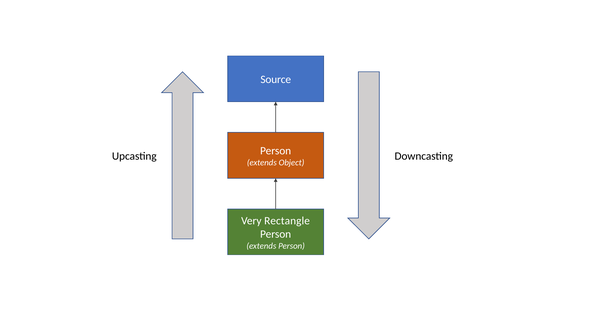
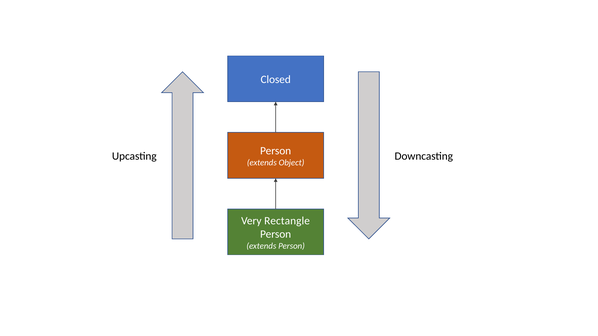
Source: Source -> Closed
